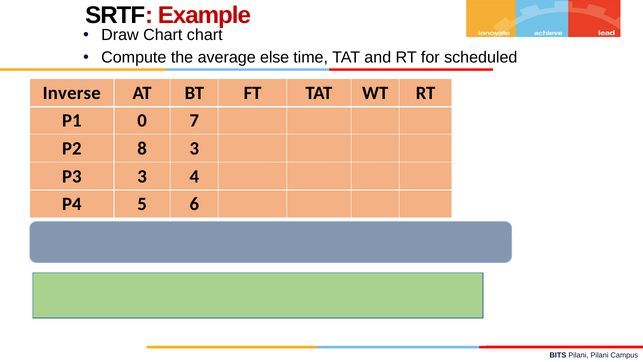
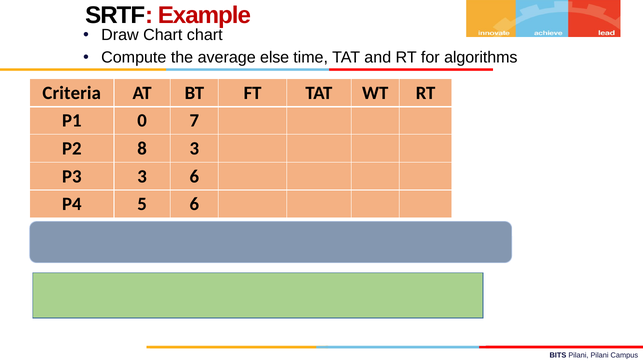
scheduled: scheduled -> algorithms
Inverse: Inverse -> Criteria
3 4: 4 -> 6
